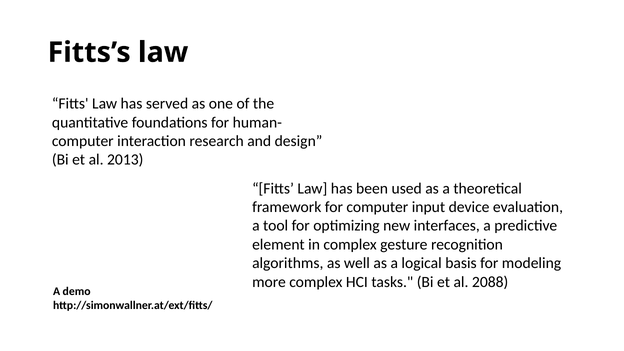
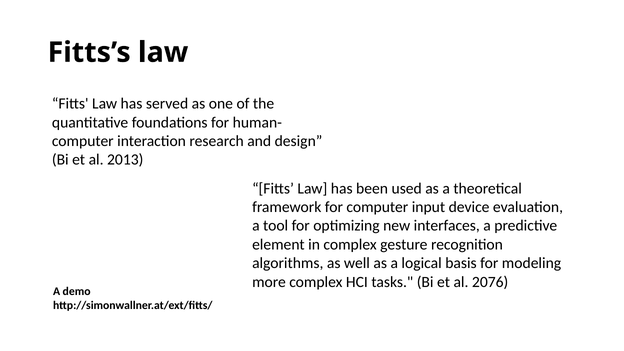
2088: 2088 -> 2076
